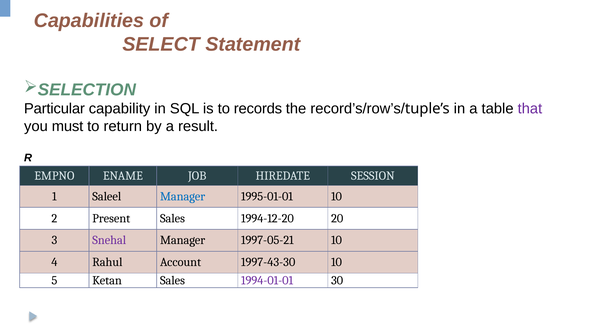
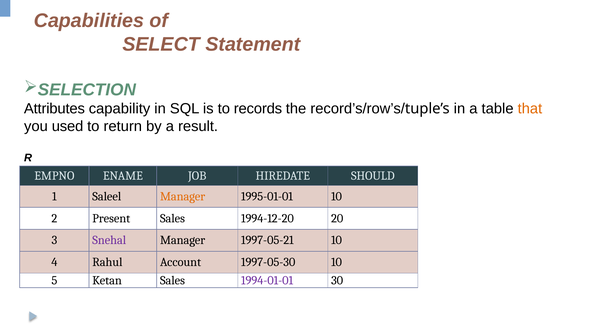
Particular: Particular -> Attributes
that colour: purple -> orange
must: must -> used
SESSION: SESSION -> SHOULD
Manager at (183, 196) colour: blue -> orange
1997-43-30: 1997-43-30 -> 1997-05-30
